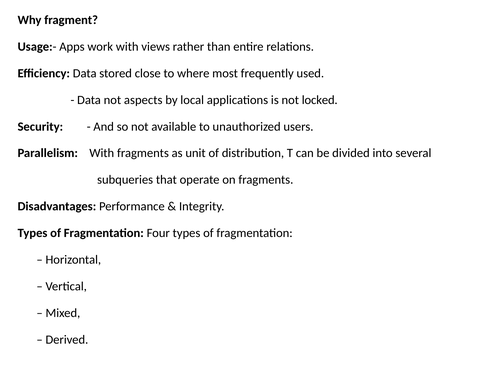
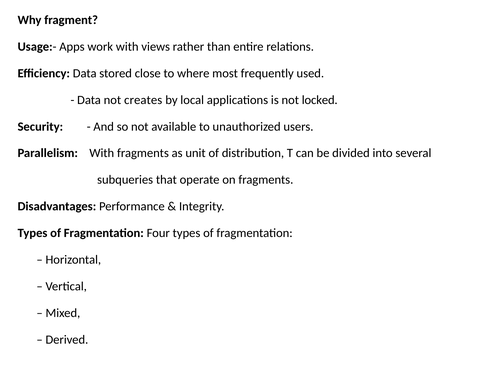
aspects: aspects -> creates
